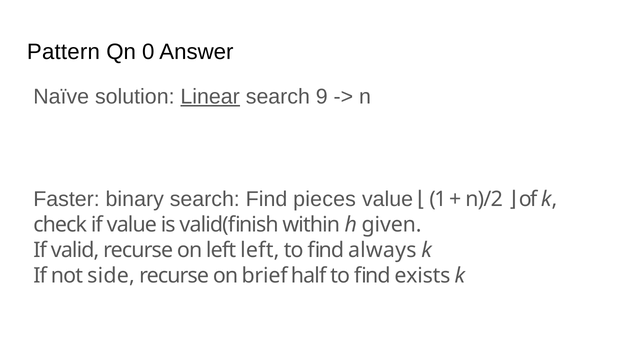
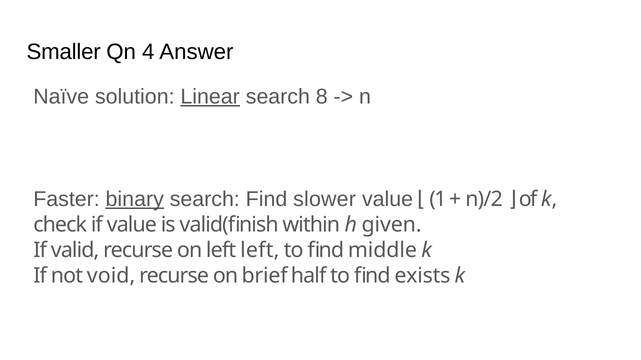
Pattern: Pattern -> Smaller
0: 0 -> 4
9: 9 -> 8
binary underline: none -> present
pieces: pieces -> slower
always: always -> middle
side: side -> void
